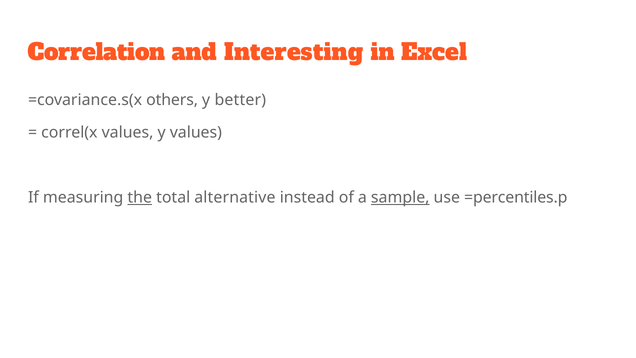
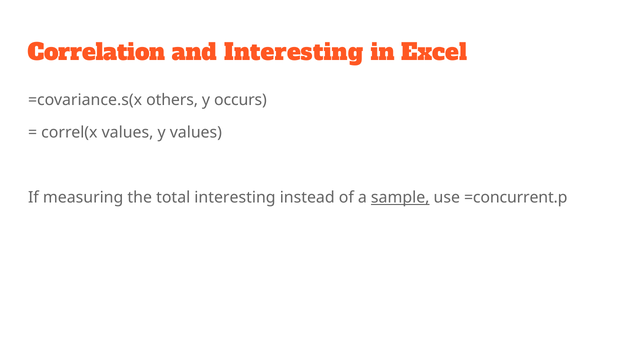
better: better -> occurs
the underline: present -> none
total alternative: alternative -> interesting
=percentiles.p: =percentiles.p -> =concurrent.p
